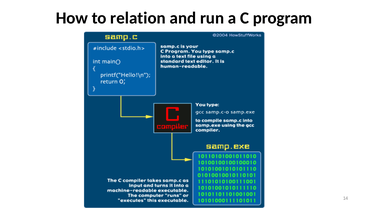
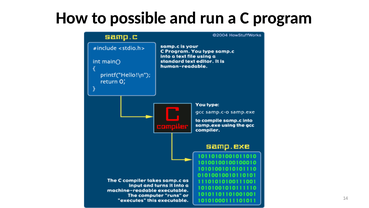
relation: relation -> possible
